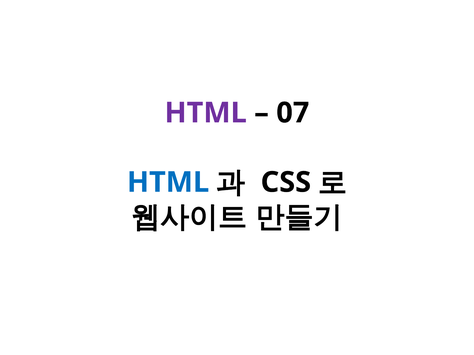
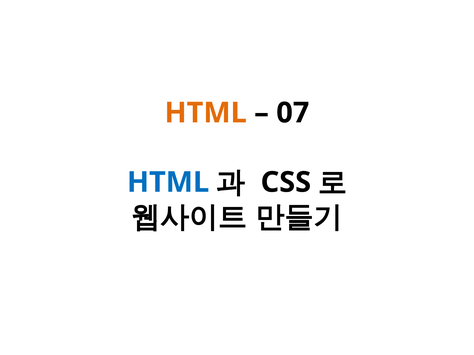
HTML at (206, 113) colour: purple -> orange
